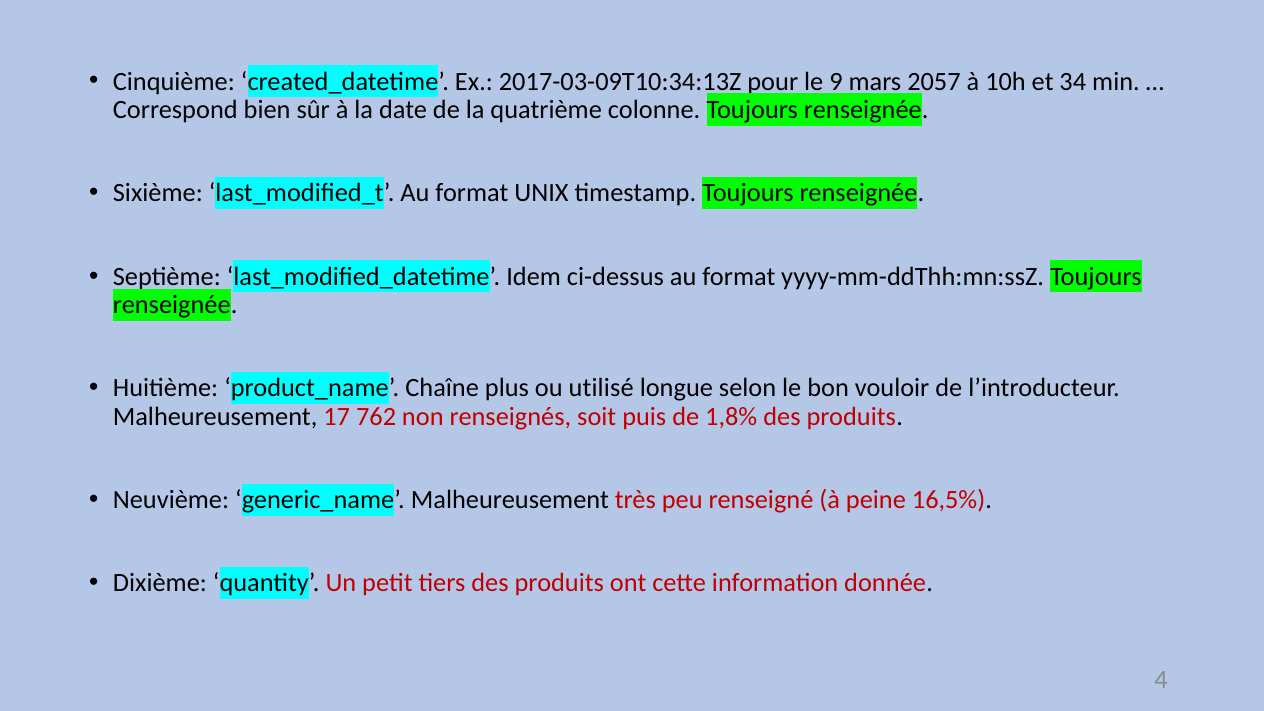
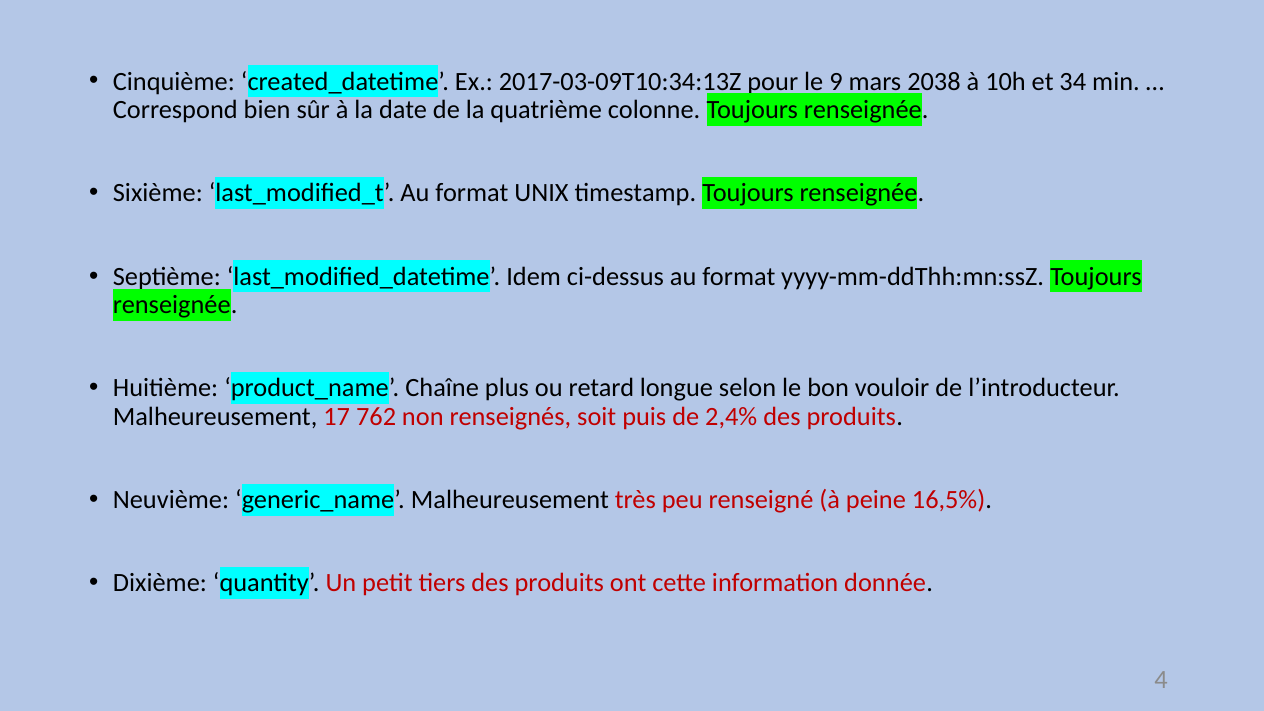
2057: 2057 -> 2038
utilisé: utilisé -> retard
1,8%: 1,8% -> 2,4%
